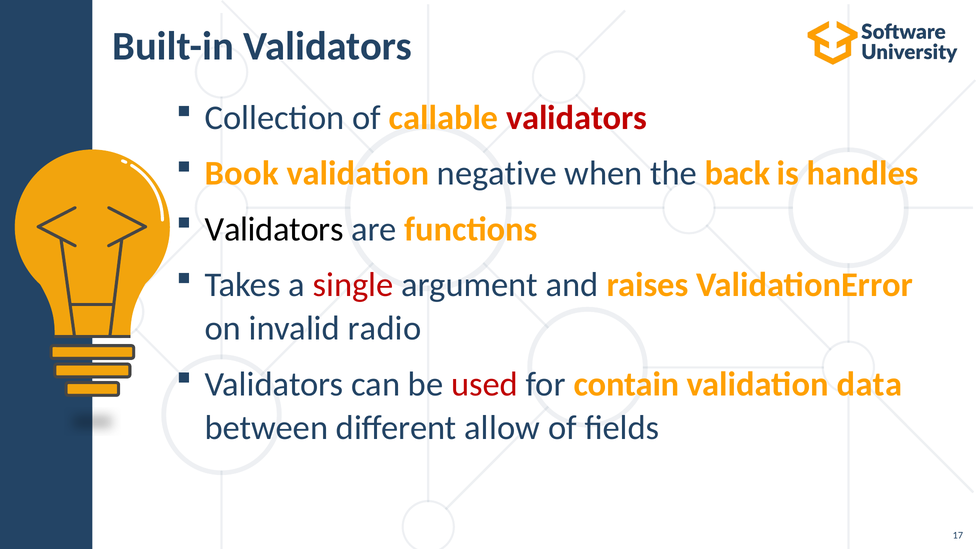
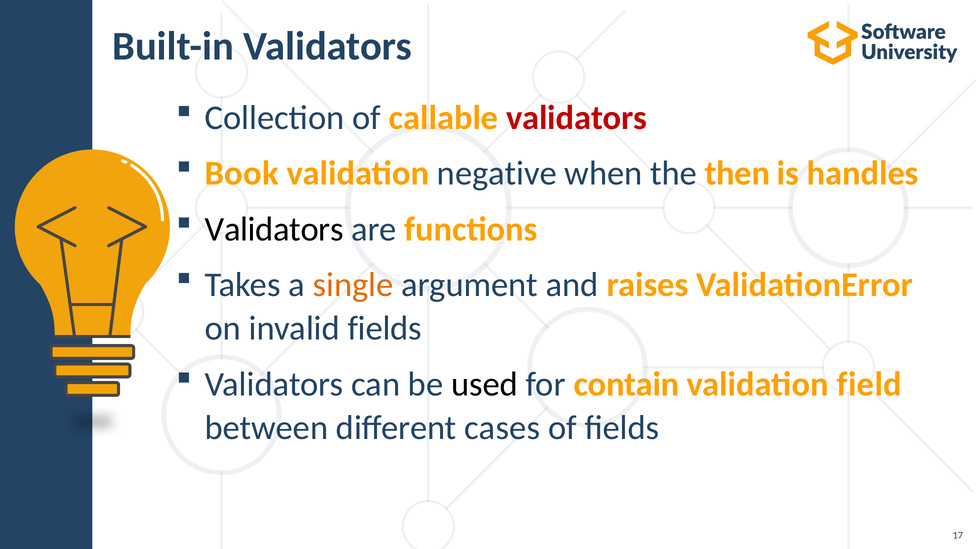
back: back -> then
single colour: red -> orange
invalid radio: radio -> fields
used colour: red -> black
data: data -> field
allow: allow -> cases
